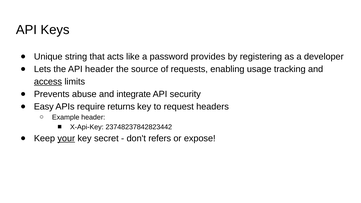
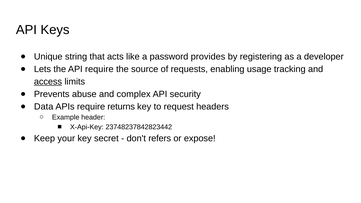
API header: header -> require
integrate: integrate -> complex
Easy: Easy -> Data
your underline: present -> none
